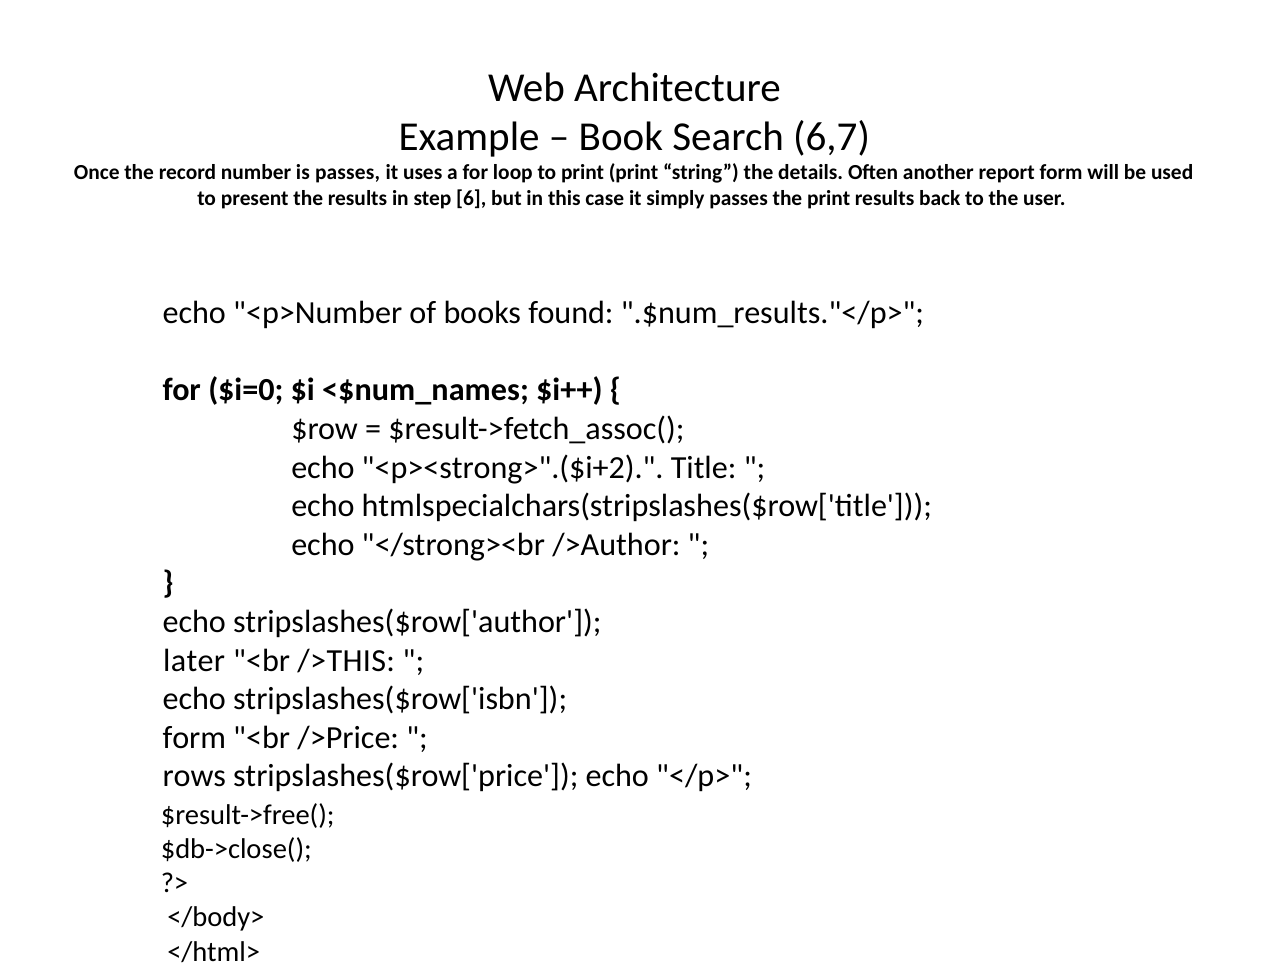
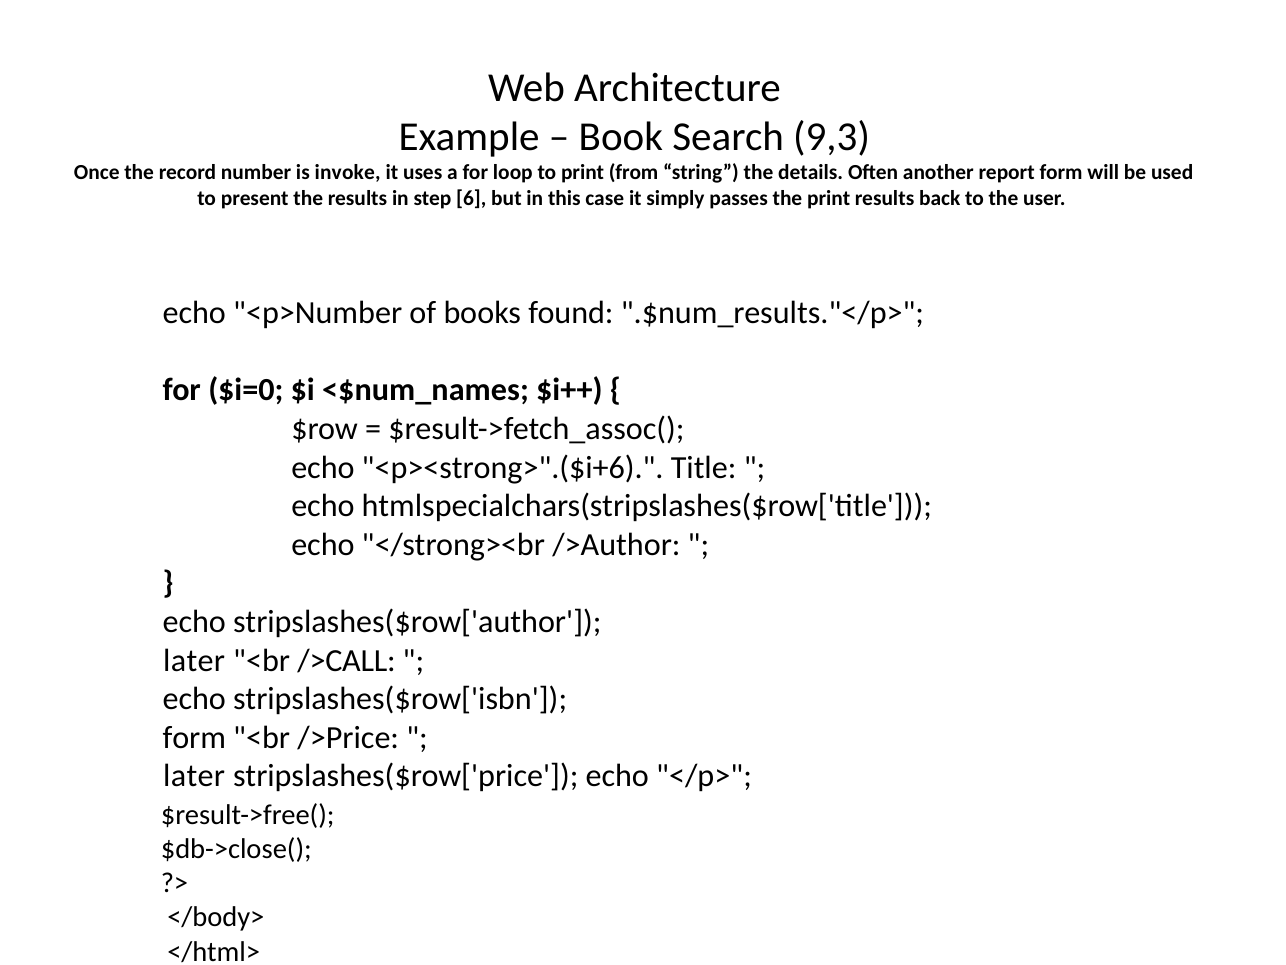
6,7: 6,7 -> 9,3
is passes: passes -> invoke
print print: print -> from
<p><strong>".($i+2: <p><strong>".($i+2 -> <p><strong>".($i+6
/>THIS: />THIS -> />CALL
rows at (194, 776): rows -> later
